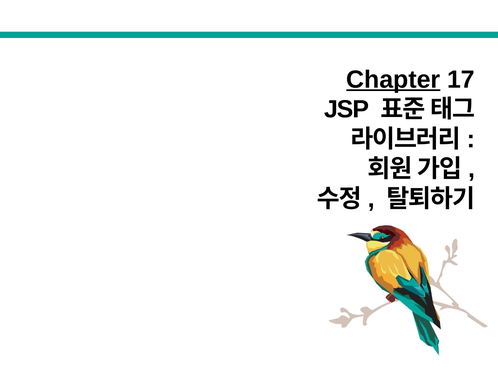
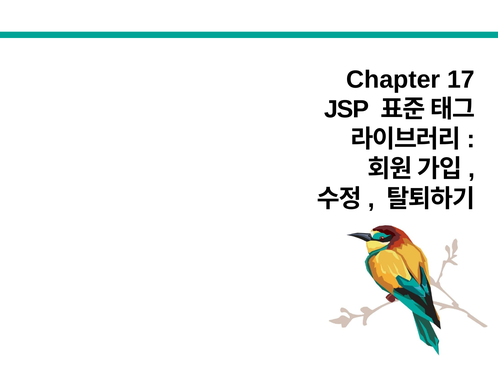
Chapter underline: present -> none
